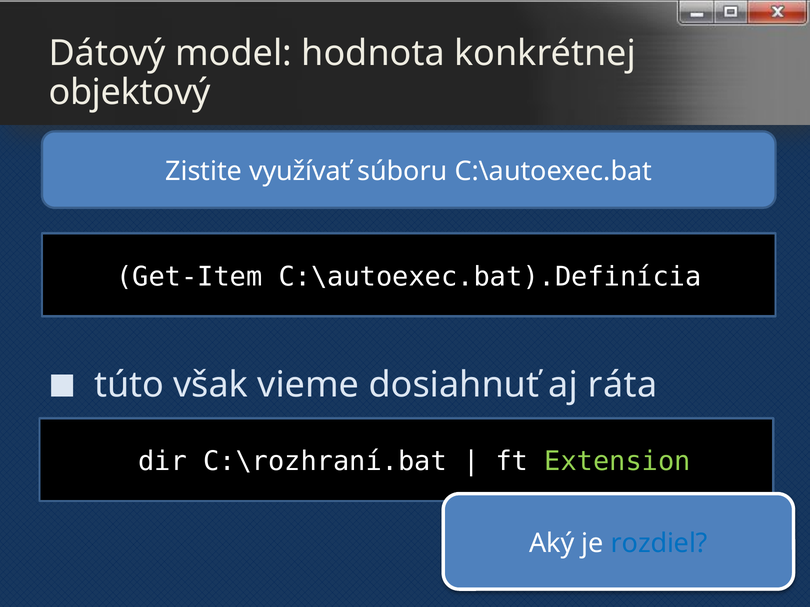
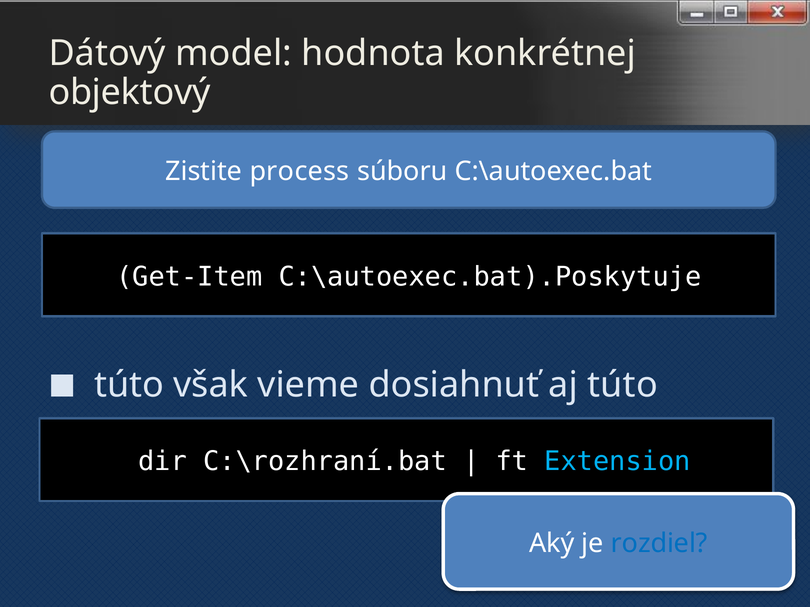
využívať: využívať -> process
C:\autoexec.bat).Definícia: C:\autoexec.bat).Definícia -> C:\autoexec.bat).Poskytuje
aj ráta: ráta -> túto
Extension colour: light green -> light blue
